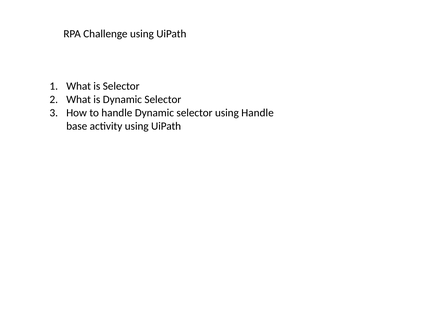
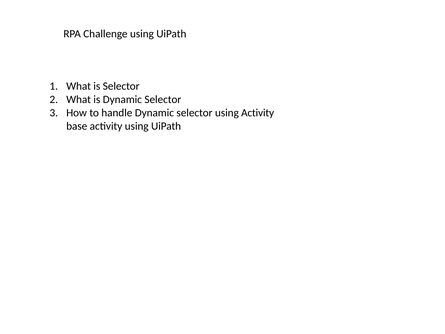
using Handle: Handle -> Activity
